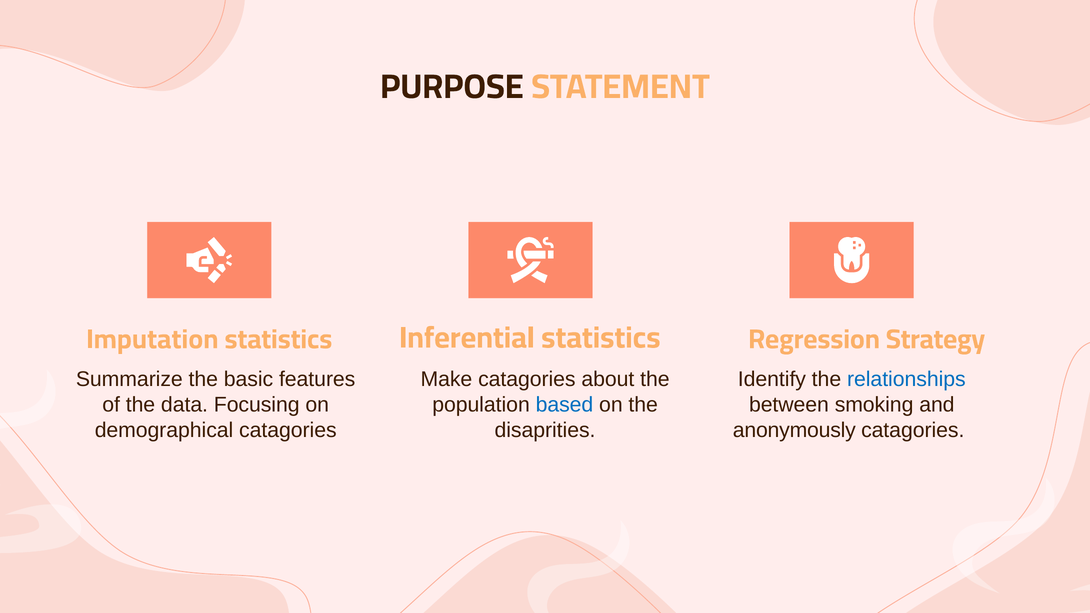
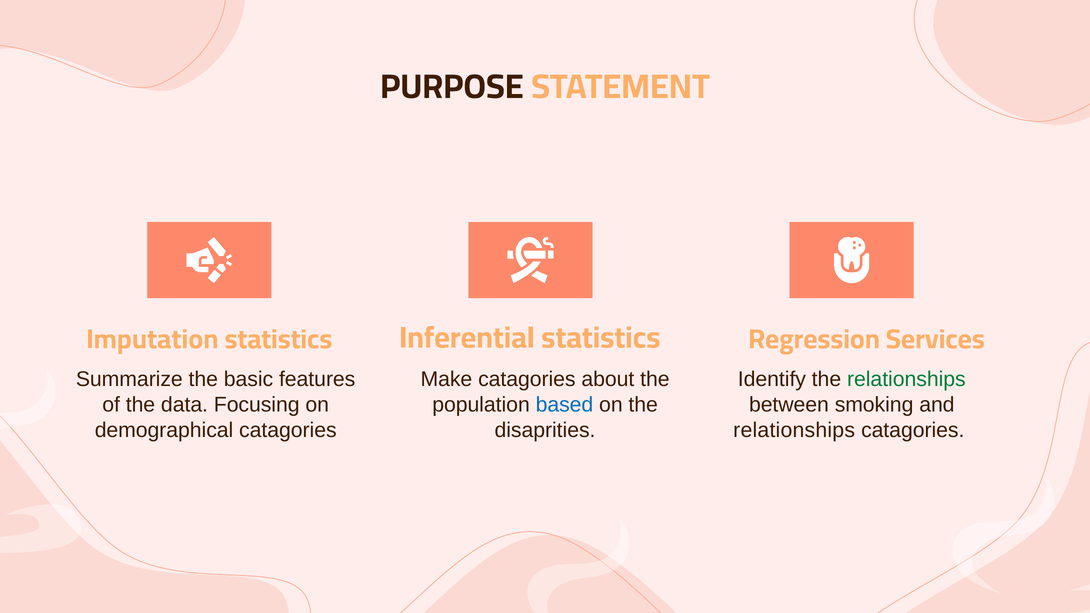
Strategy: Strategy -> Services
relationships at (906, 379) colour: blue -> green
anonymously at (794, 430): anonymously -> relationships
